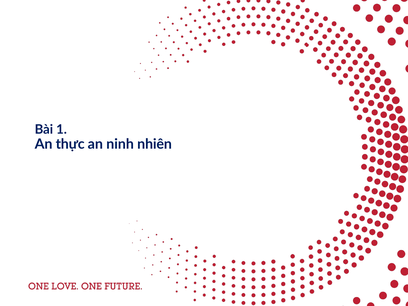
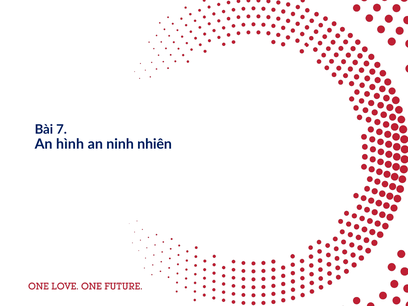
1: 1 -> 7
thực: thực -> hình
